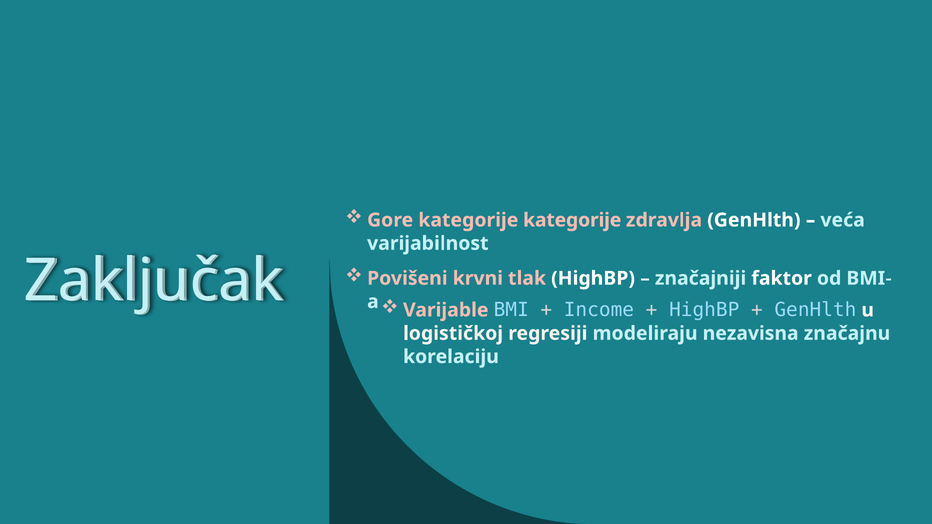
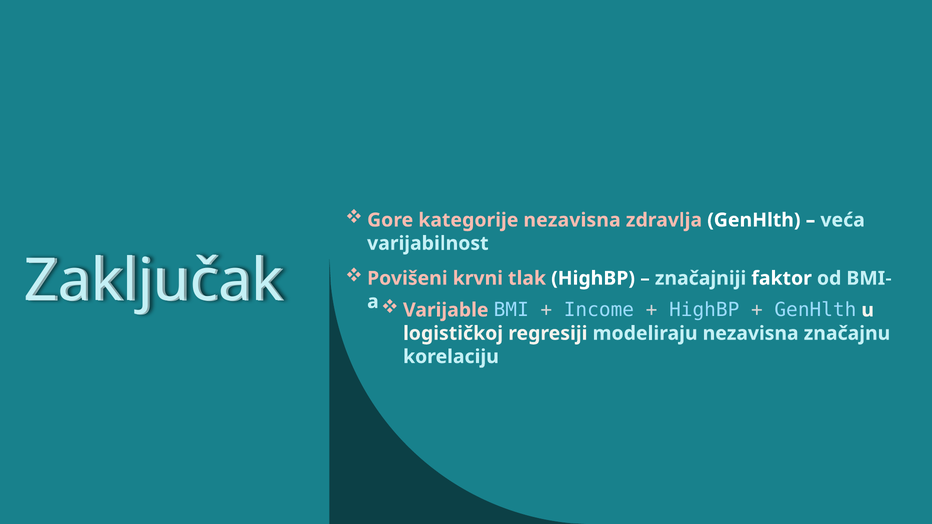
kategorije kategorije: kategorije -> nezavisna
